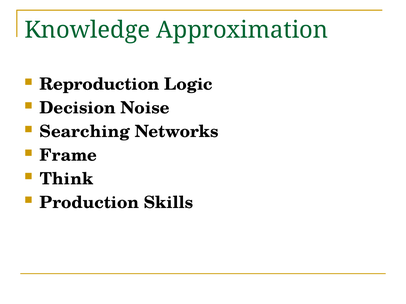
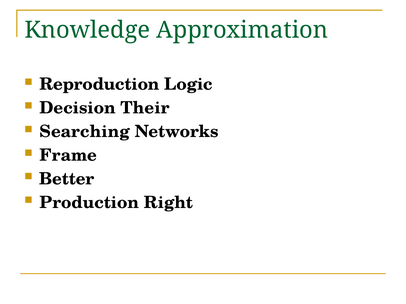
Noise: Noise -> Their
Think: Think -> Better
Skills: Skills -> Right
